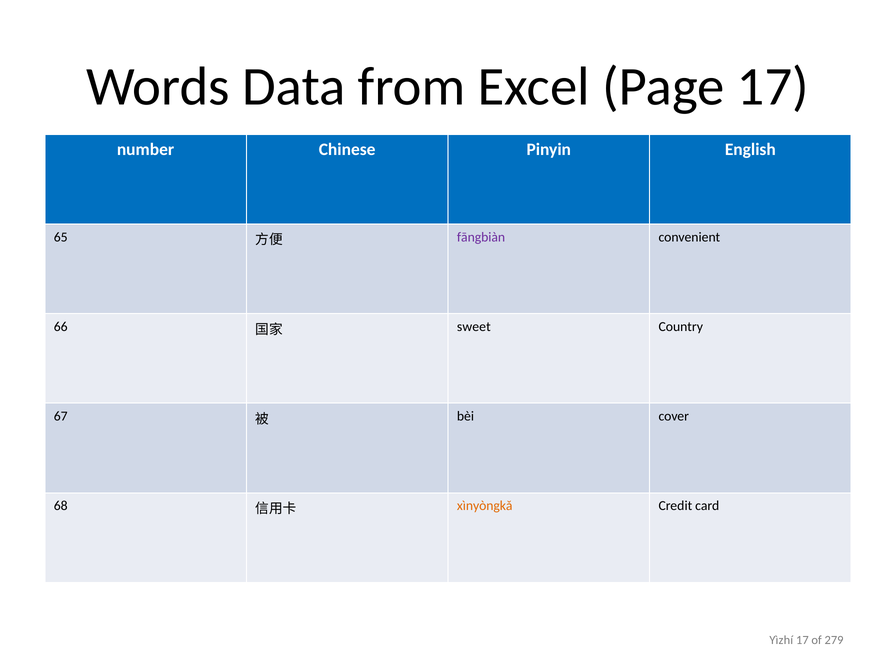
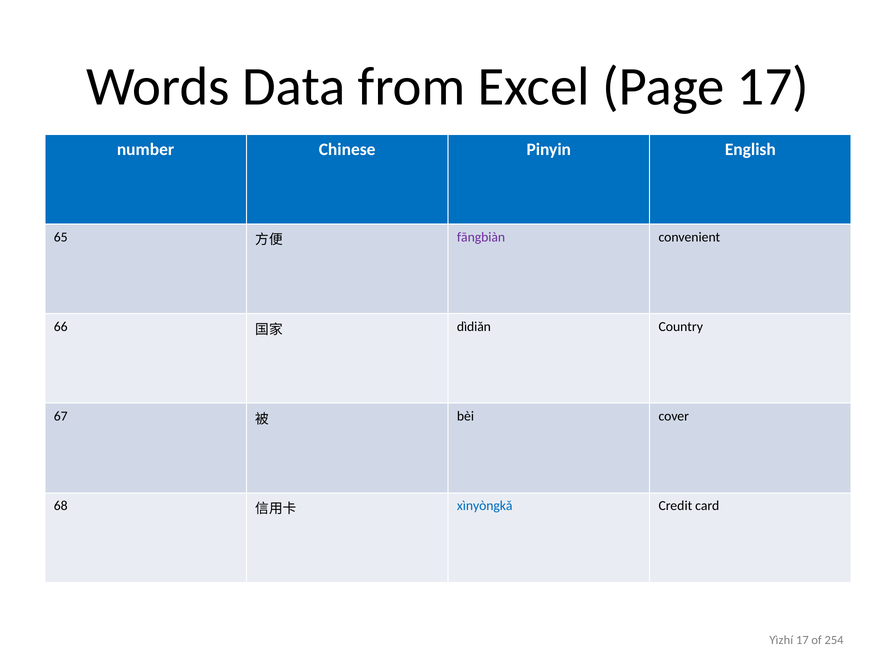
sweet: sweet -> dìdiǎn
xìnyòngkǎ colour: orange -> blue
279: 279 -> 254
